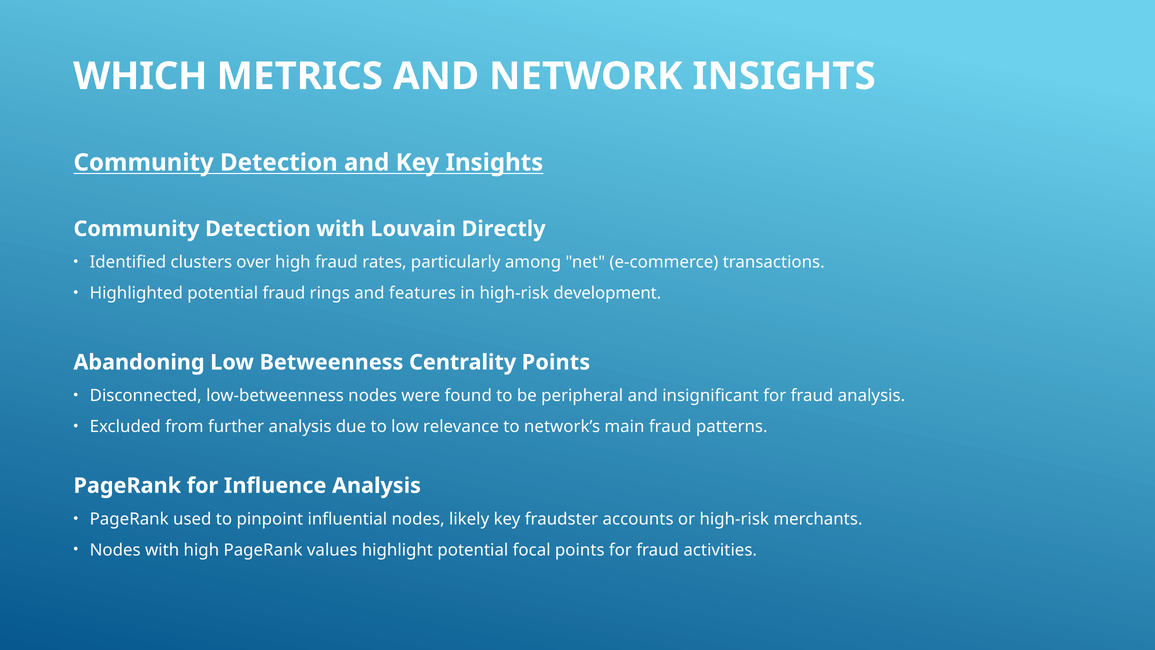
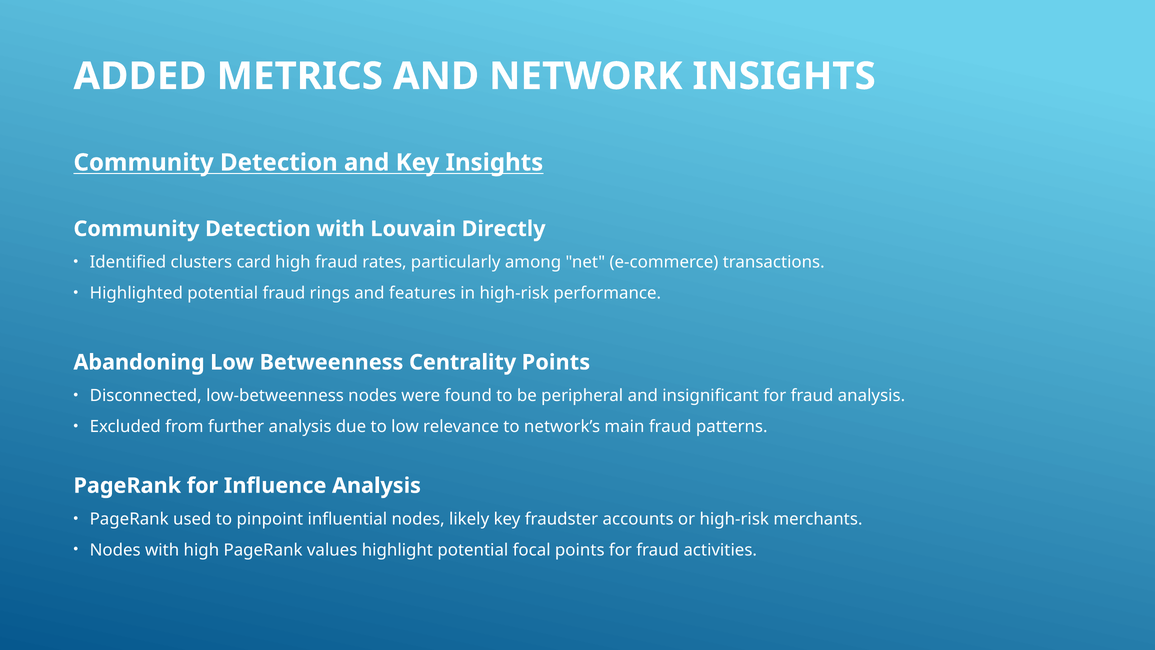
WHICH: WHICH -> ADDED
over: over -> card
development: development -> performance
